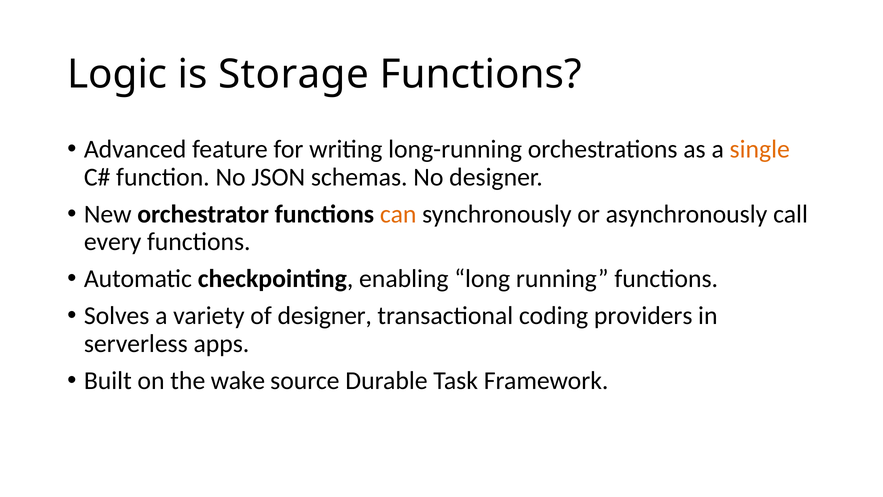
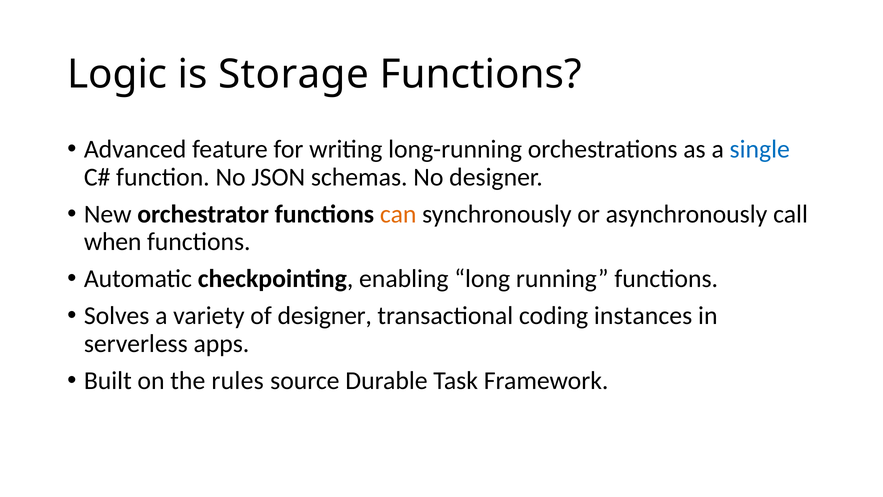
single colour: orange -> blue
every: every -> when
providers: providers -> instances
wake: wake -> rules
